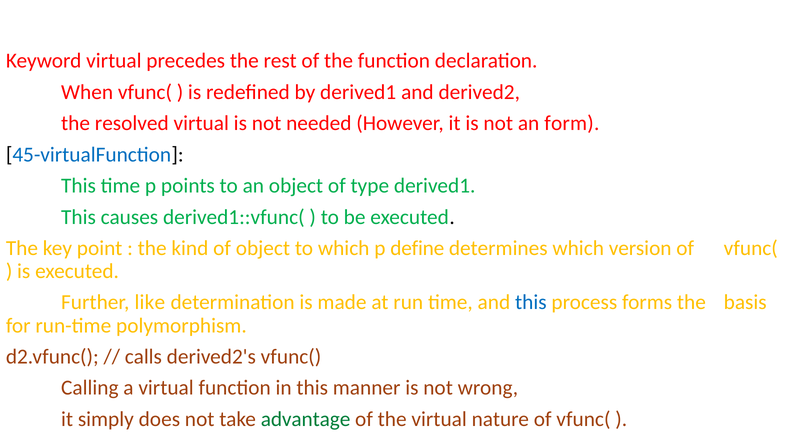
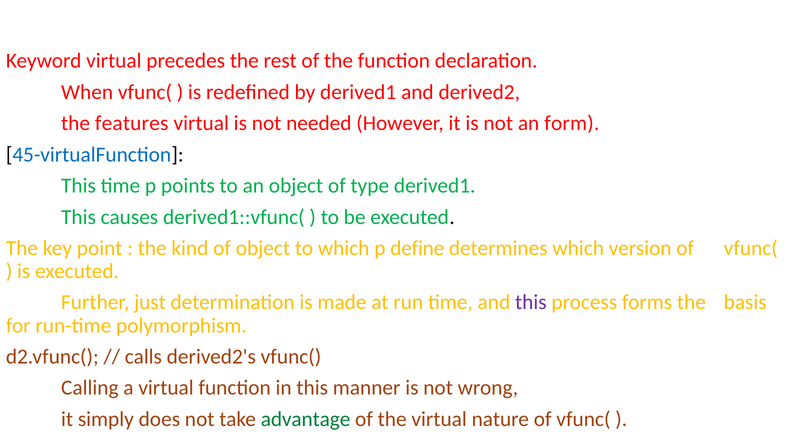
resolved: resolved -> features
like: like -> just
this at (531, 302) colour: blue -> purple
